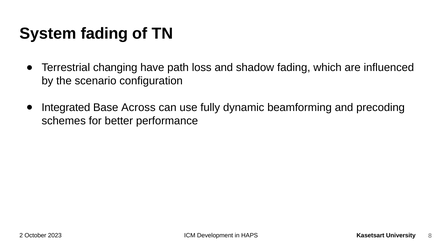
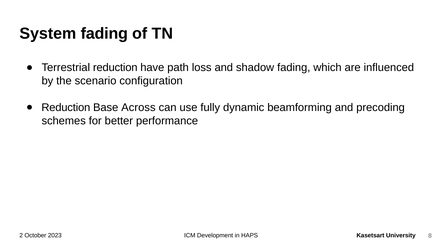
Terrestrial changing: changing -> reduction
Integrated at (66, 107): Integrated -> Reduction
